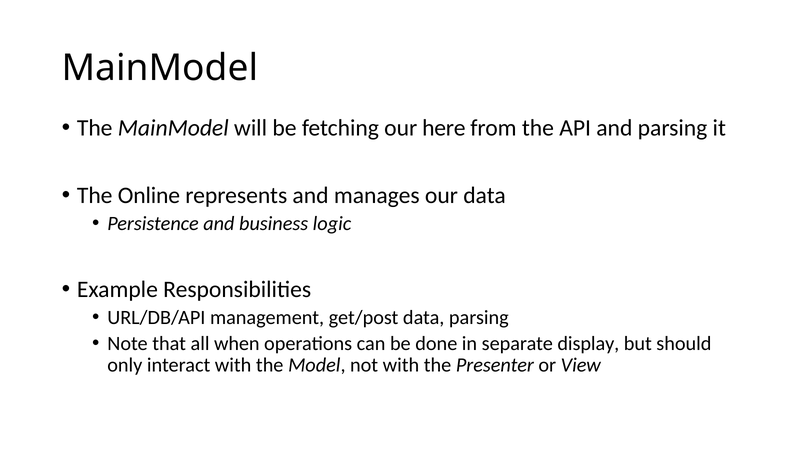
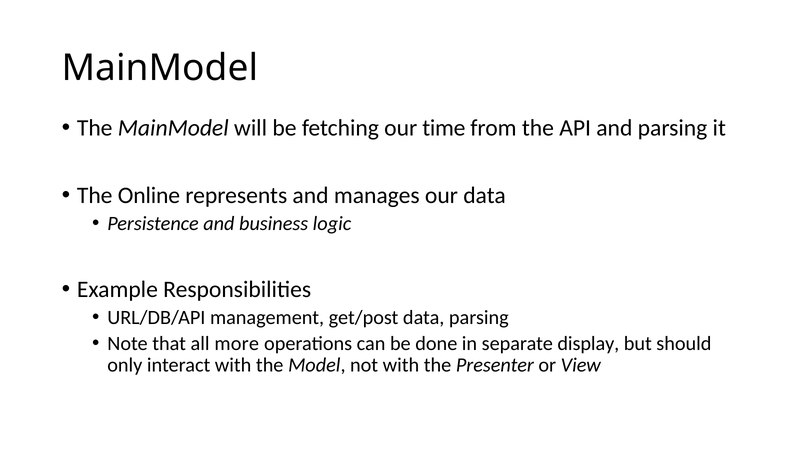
here: here -> time
when: when -> more
